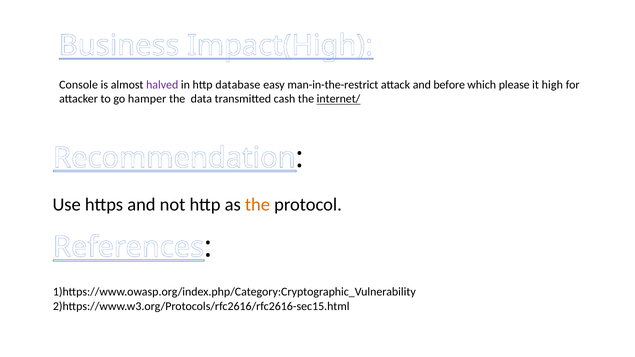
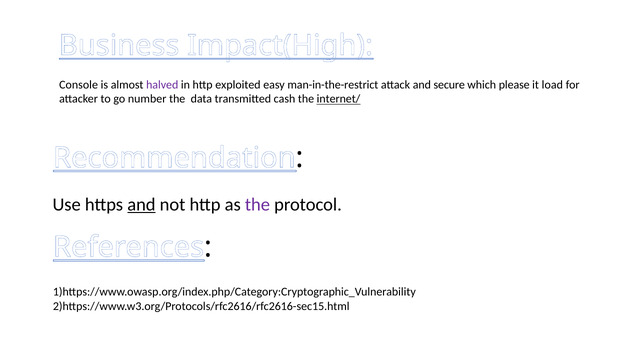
database: database -> exploited
before: before -> secure
high: high -> load
hamper: hamper -> number
and at (141, 205) underline: none -> present
the at (257, 205) colour: orange -> purple
